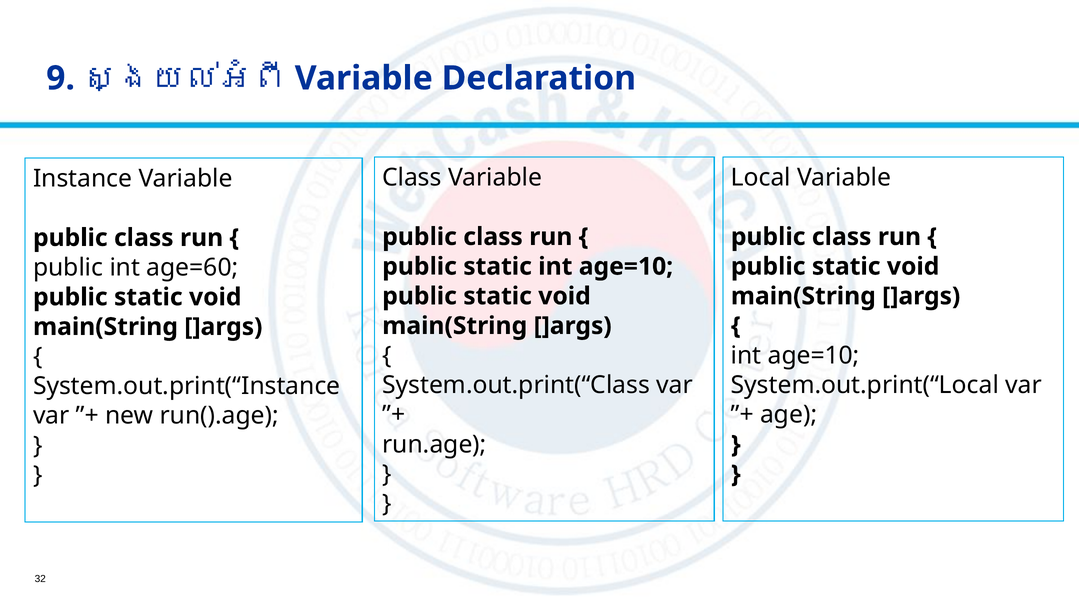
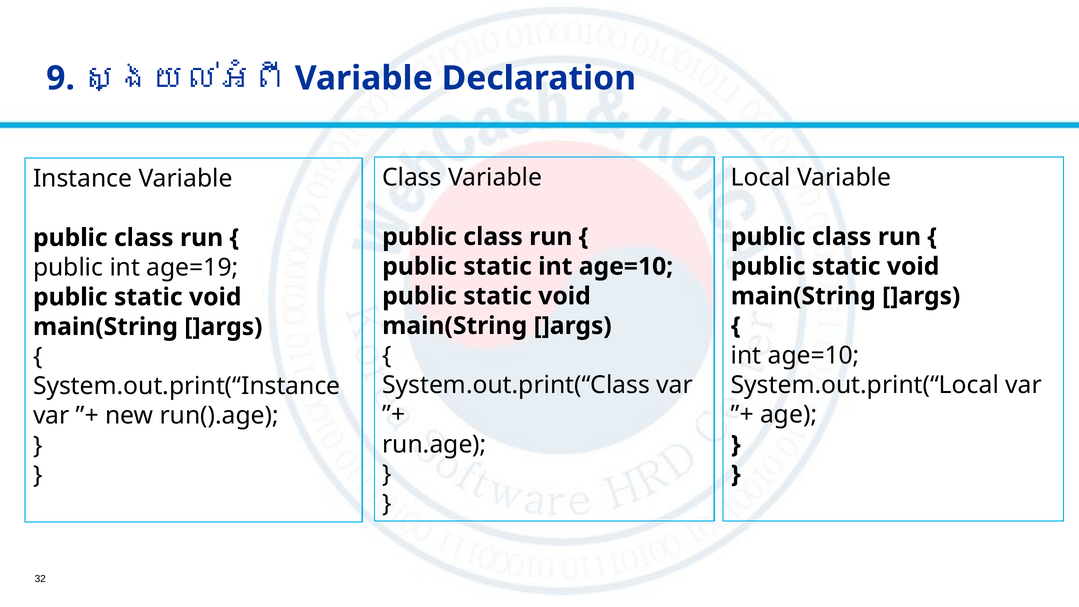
age=60: age=60 -> age=19
